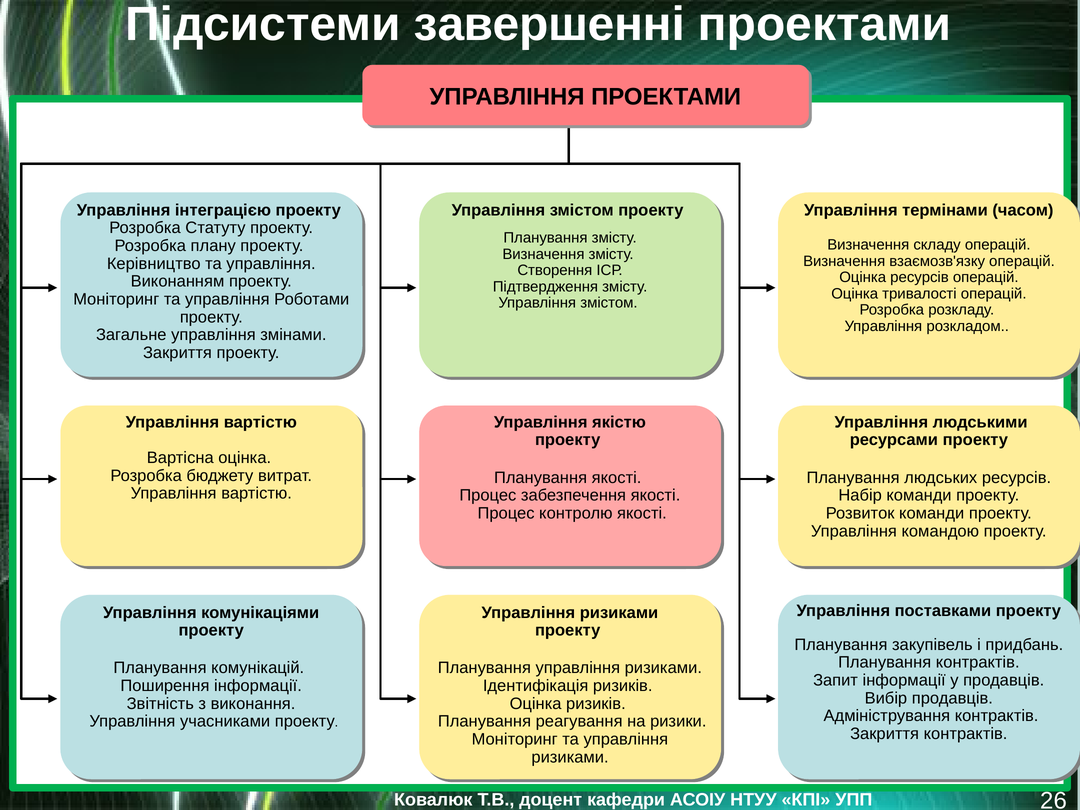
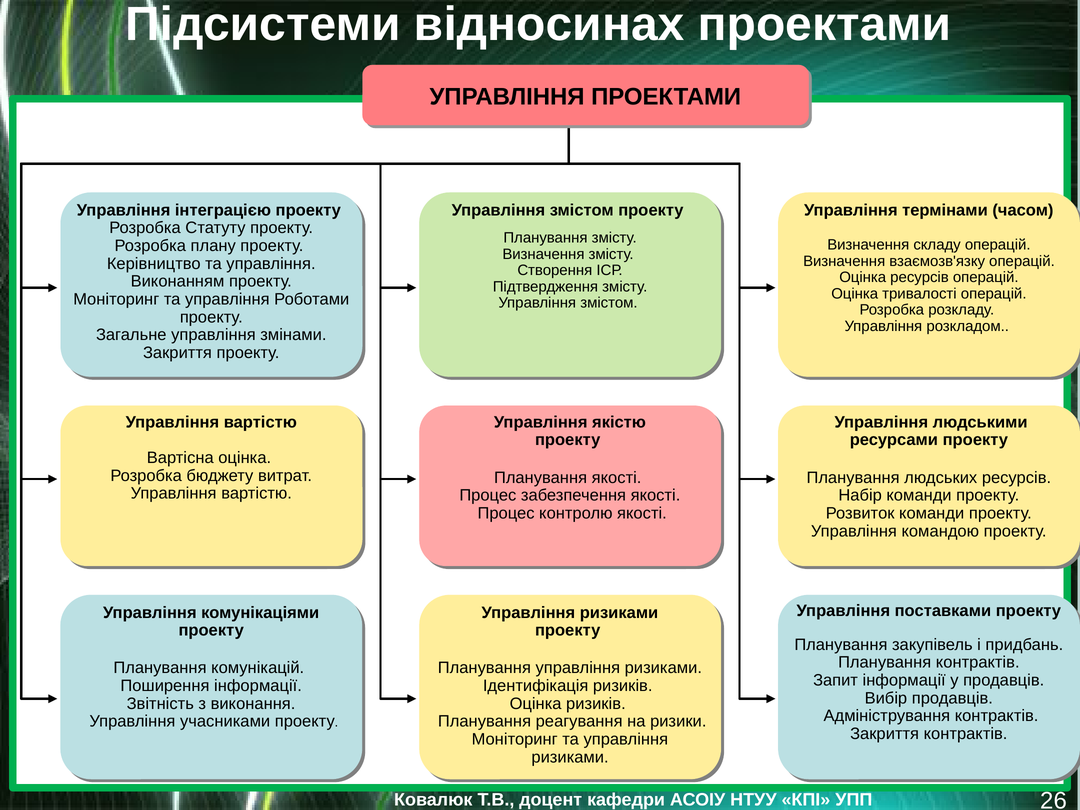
завершенні: завершенні -> відносинах
